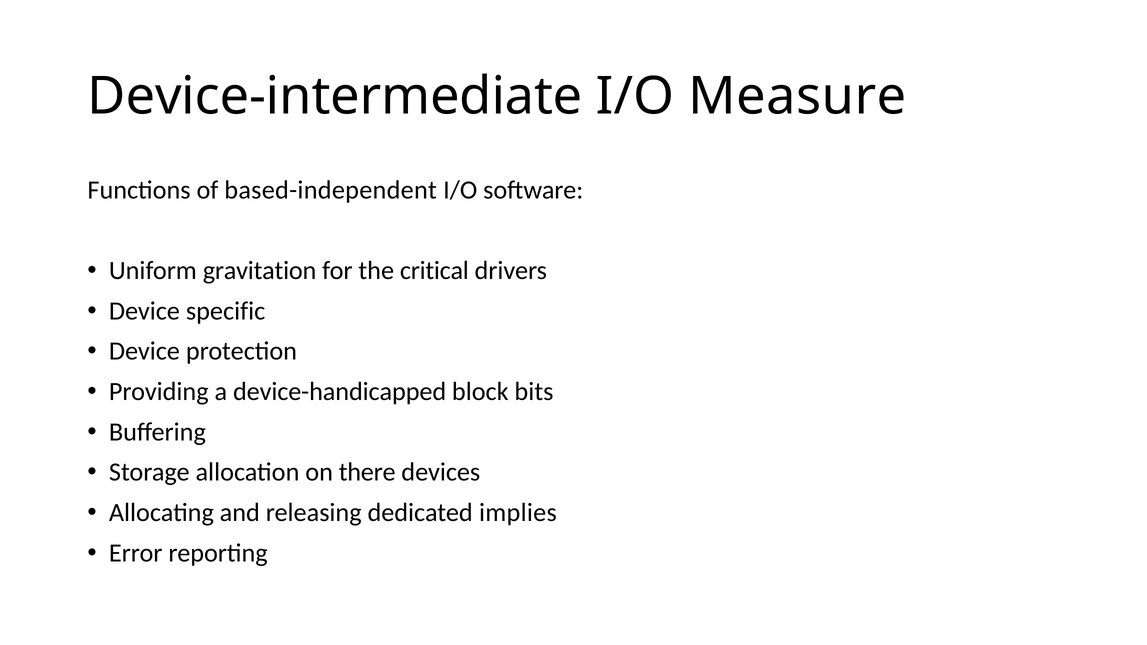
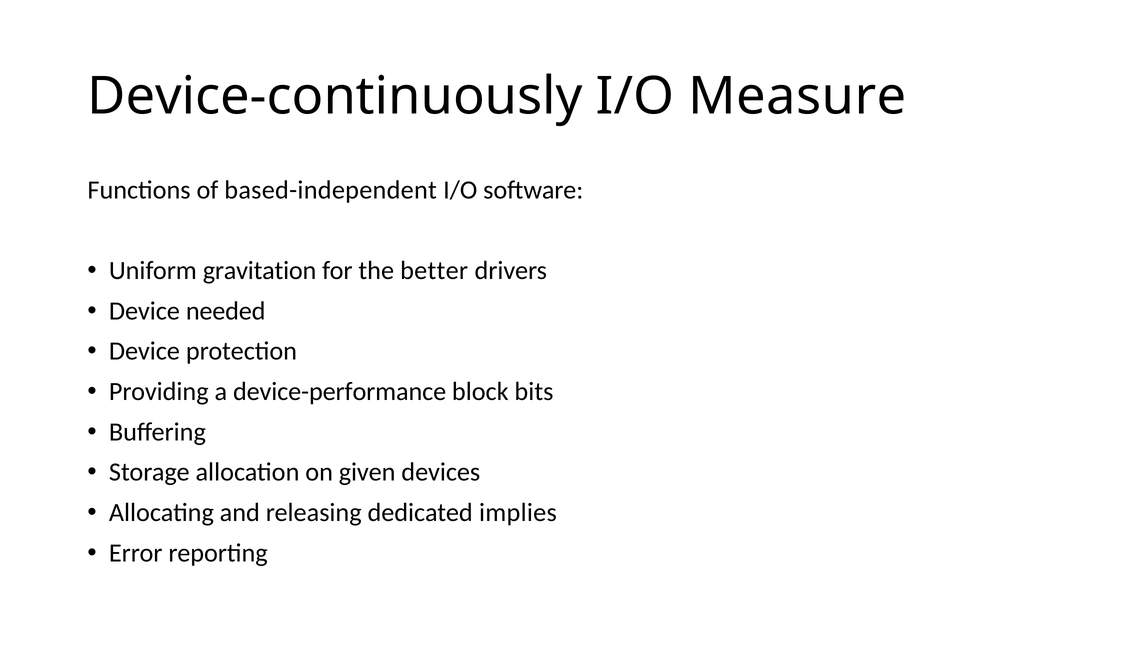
Device-intermediate: Device-intermediate -> Device-continuously
critical: critical -> better
specific: specific -> needed
device-handicapped: device-handicapped -> device-performance
there: there -> given
